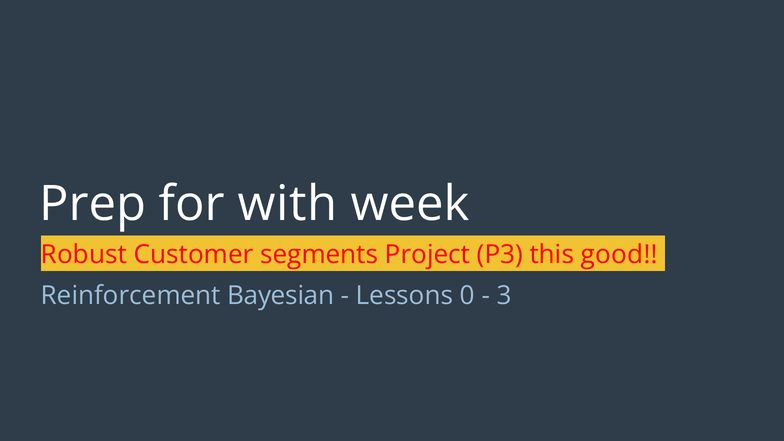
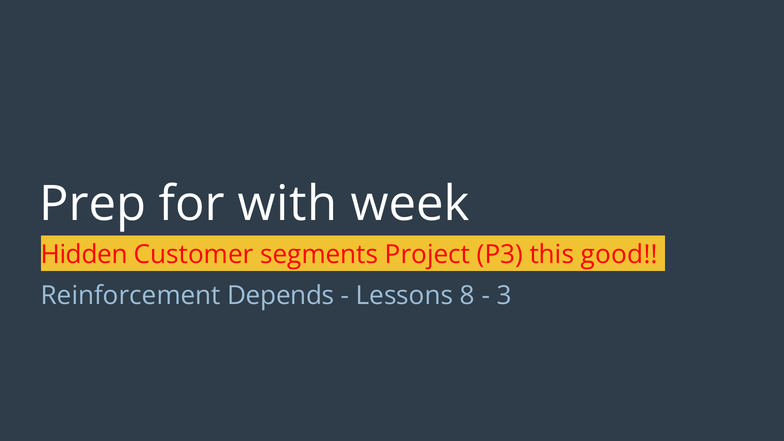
Robust: Robust -> Hidden
Bayesian: Bayesian -> Depends
0: 0 -> 8
